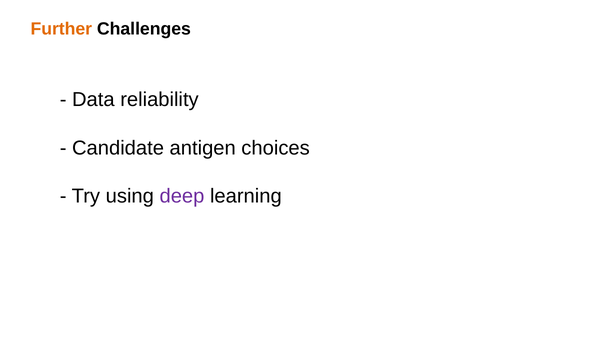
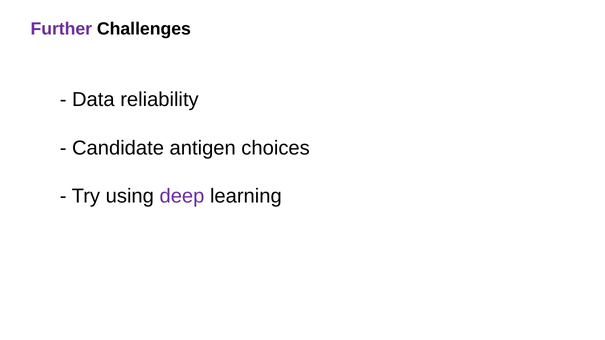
Further colour: orange -> purple
